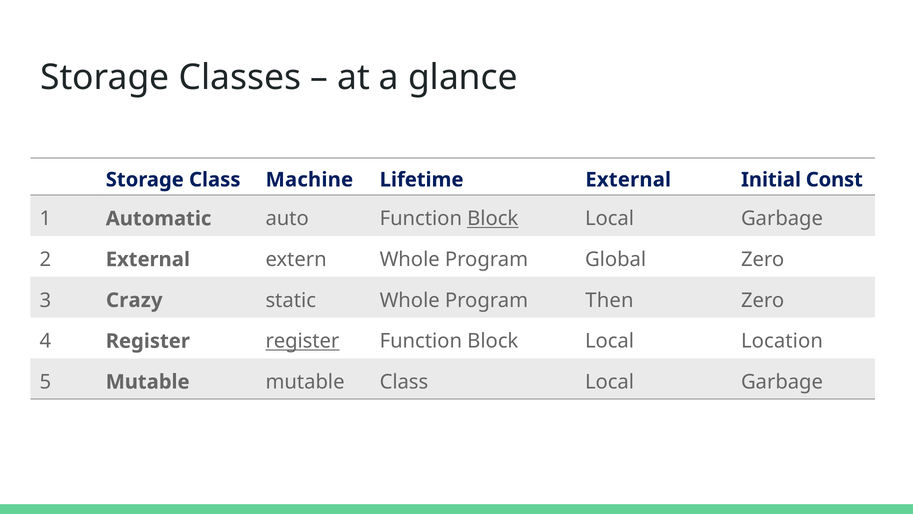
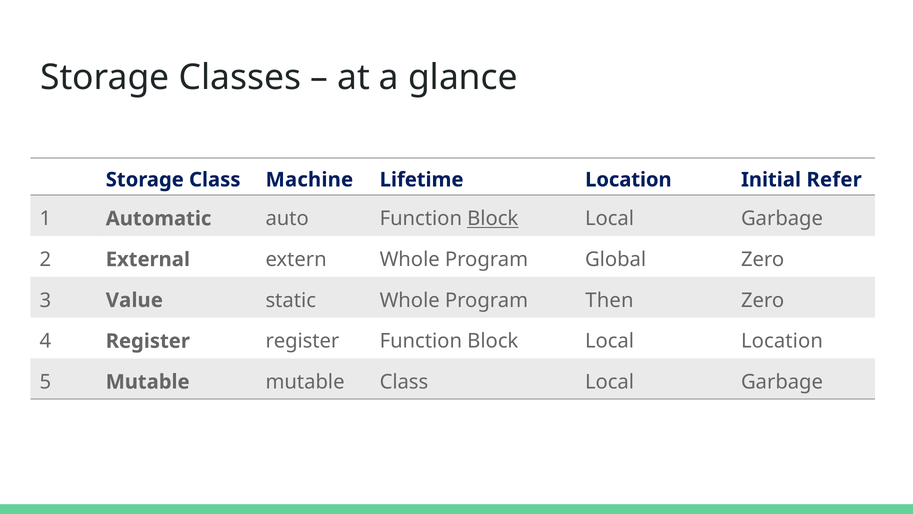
Lifetime External: External -> Location
Const: Const -> Refer
Crazy: Crazy -> Value
register at (302, 341) underline: present -> none
